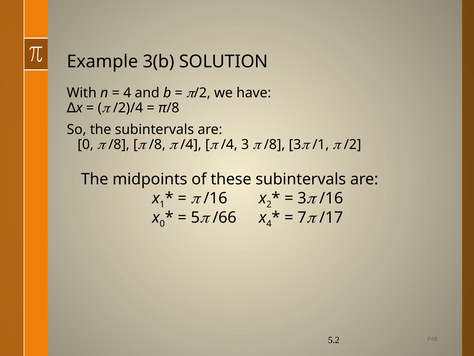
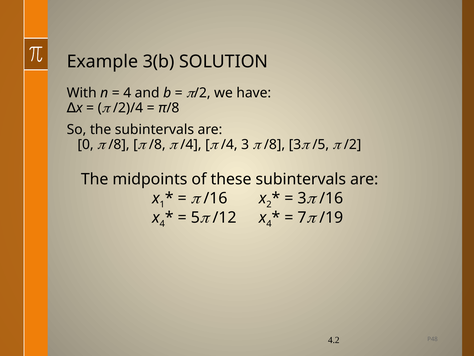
/1: /1 -> /5
0 at (162, 224): 0 -> 4
/66: /66 -> /12
/17: /17 -> /19
5.2: 5.2 -> 4.2
